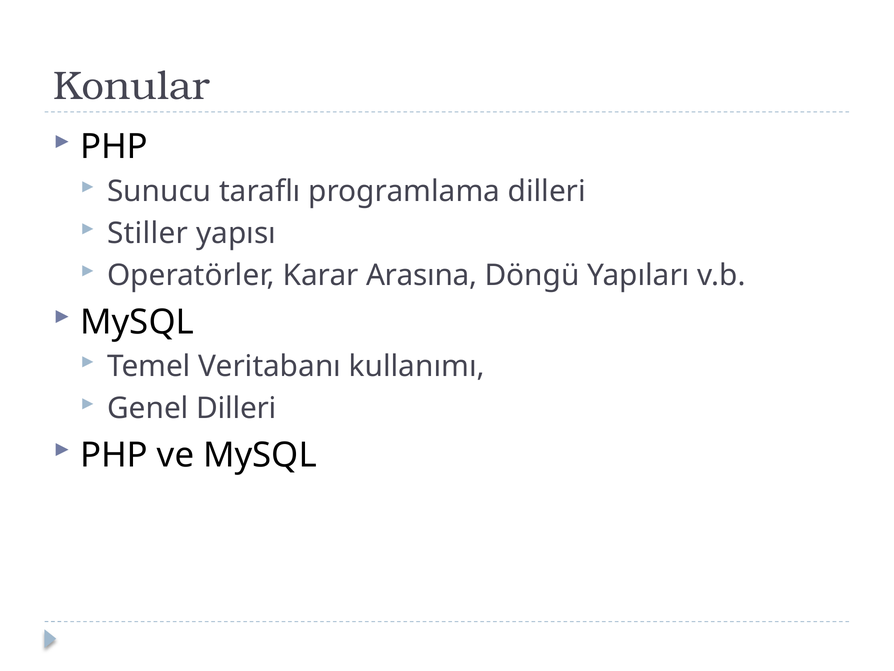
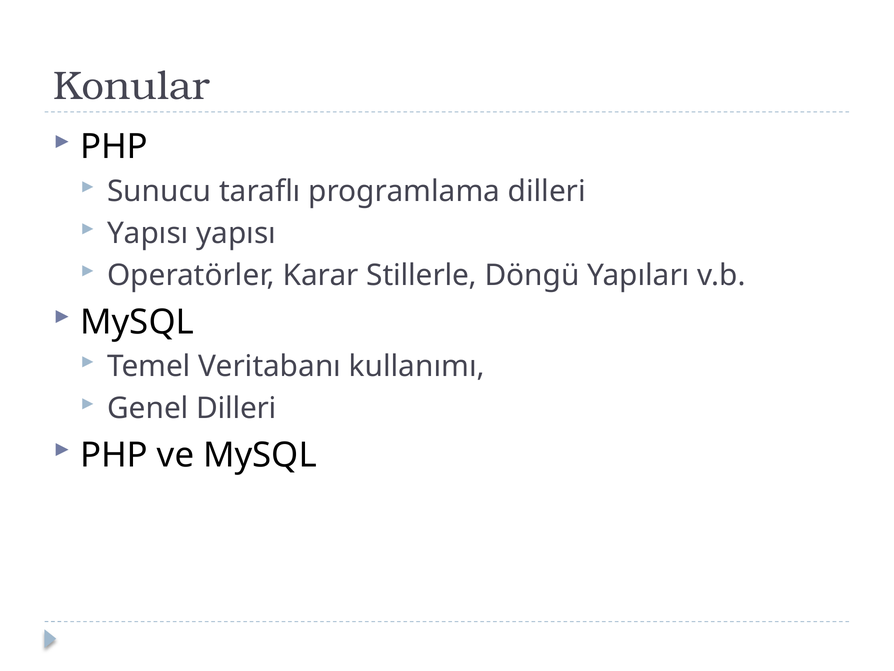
Stiller at (148, 233): Stiller -> Yapısı
Arasına: Arasına -> Stillerle
